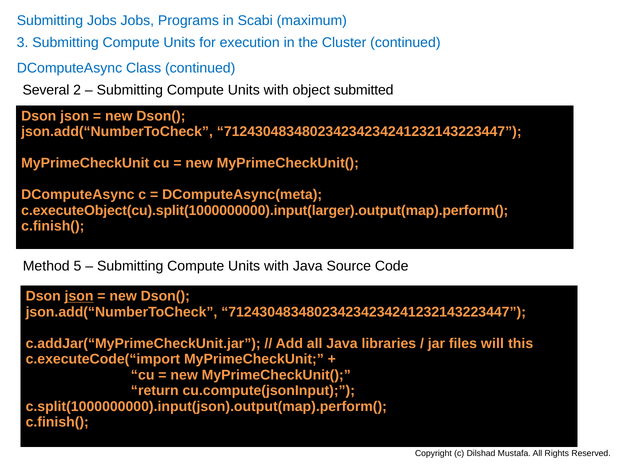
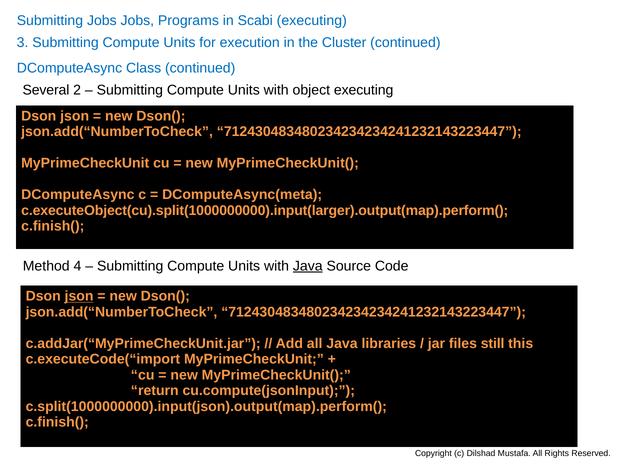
Scabi maximum: maximum -> executing
object submitted: submitted -> executing
5: 5 -> 4
Java at (308, 266) underline: none -> present
will: will -> still
